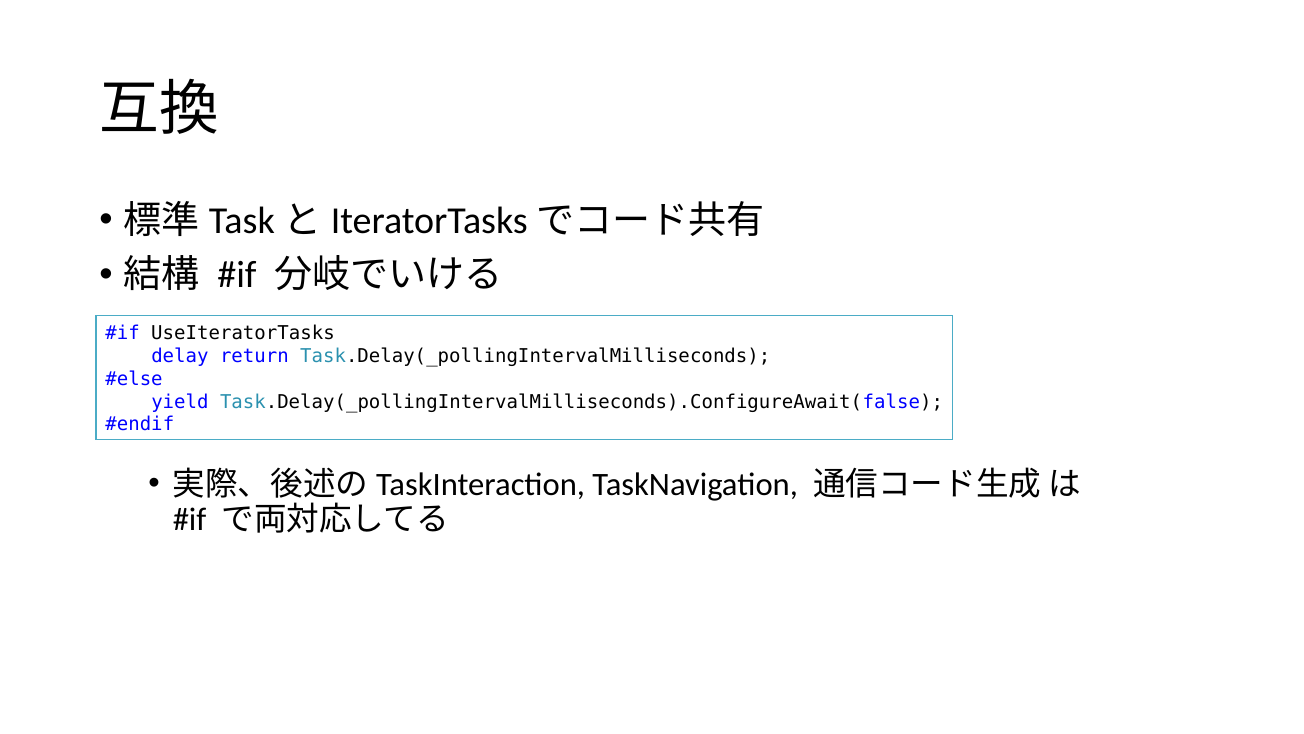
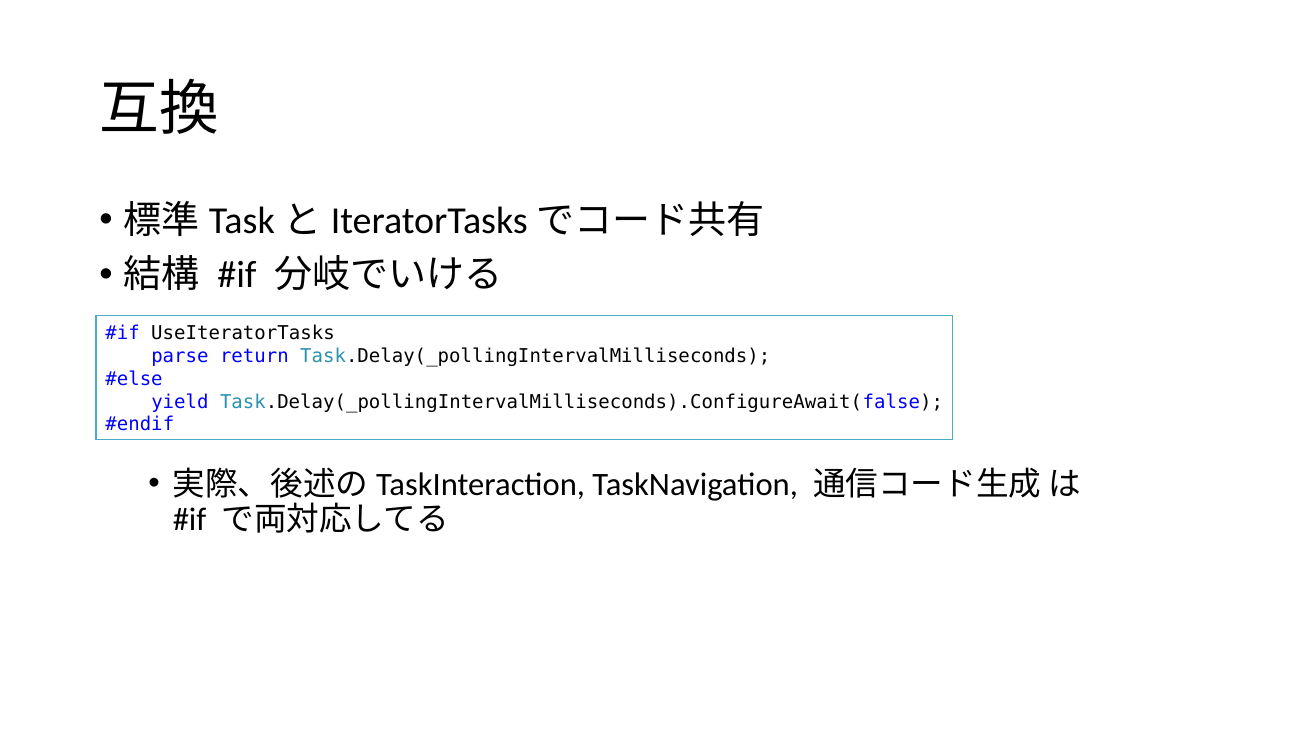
delay: delay -> parse
